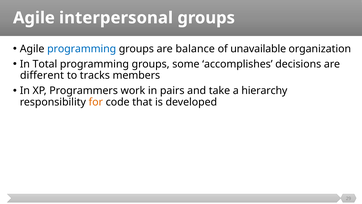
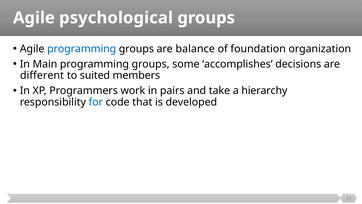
interpersonal: interpersonal -> psychological
unavailable: unavailable -> foundation
Total: Total -> Main
tracks: tracks -> suited
for colour: orange -> blue
